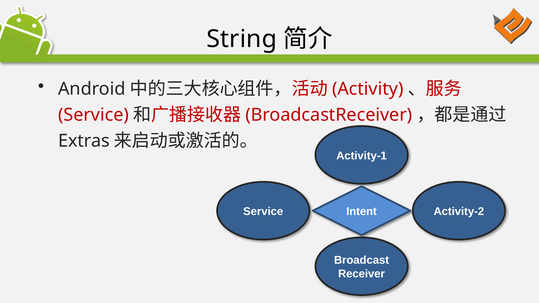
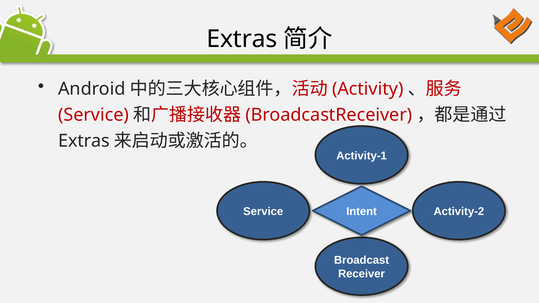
String at (242, 39): String -> Extras
